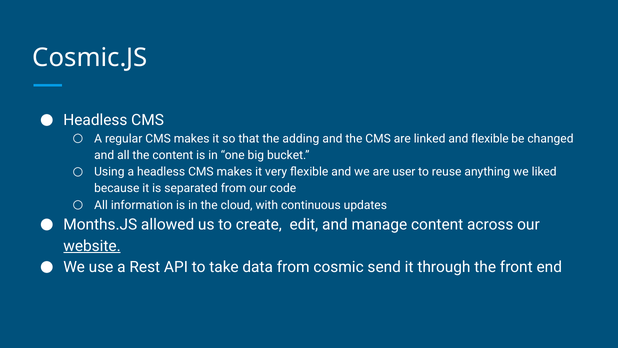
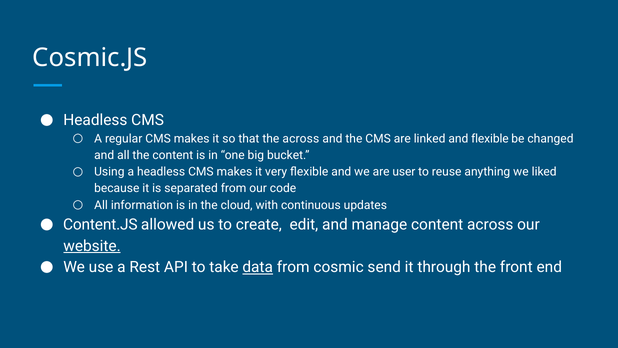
the adding: adding -> across
Months.JS: Months.JS -> Content.JS
data underline: none -> present
